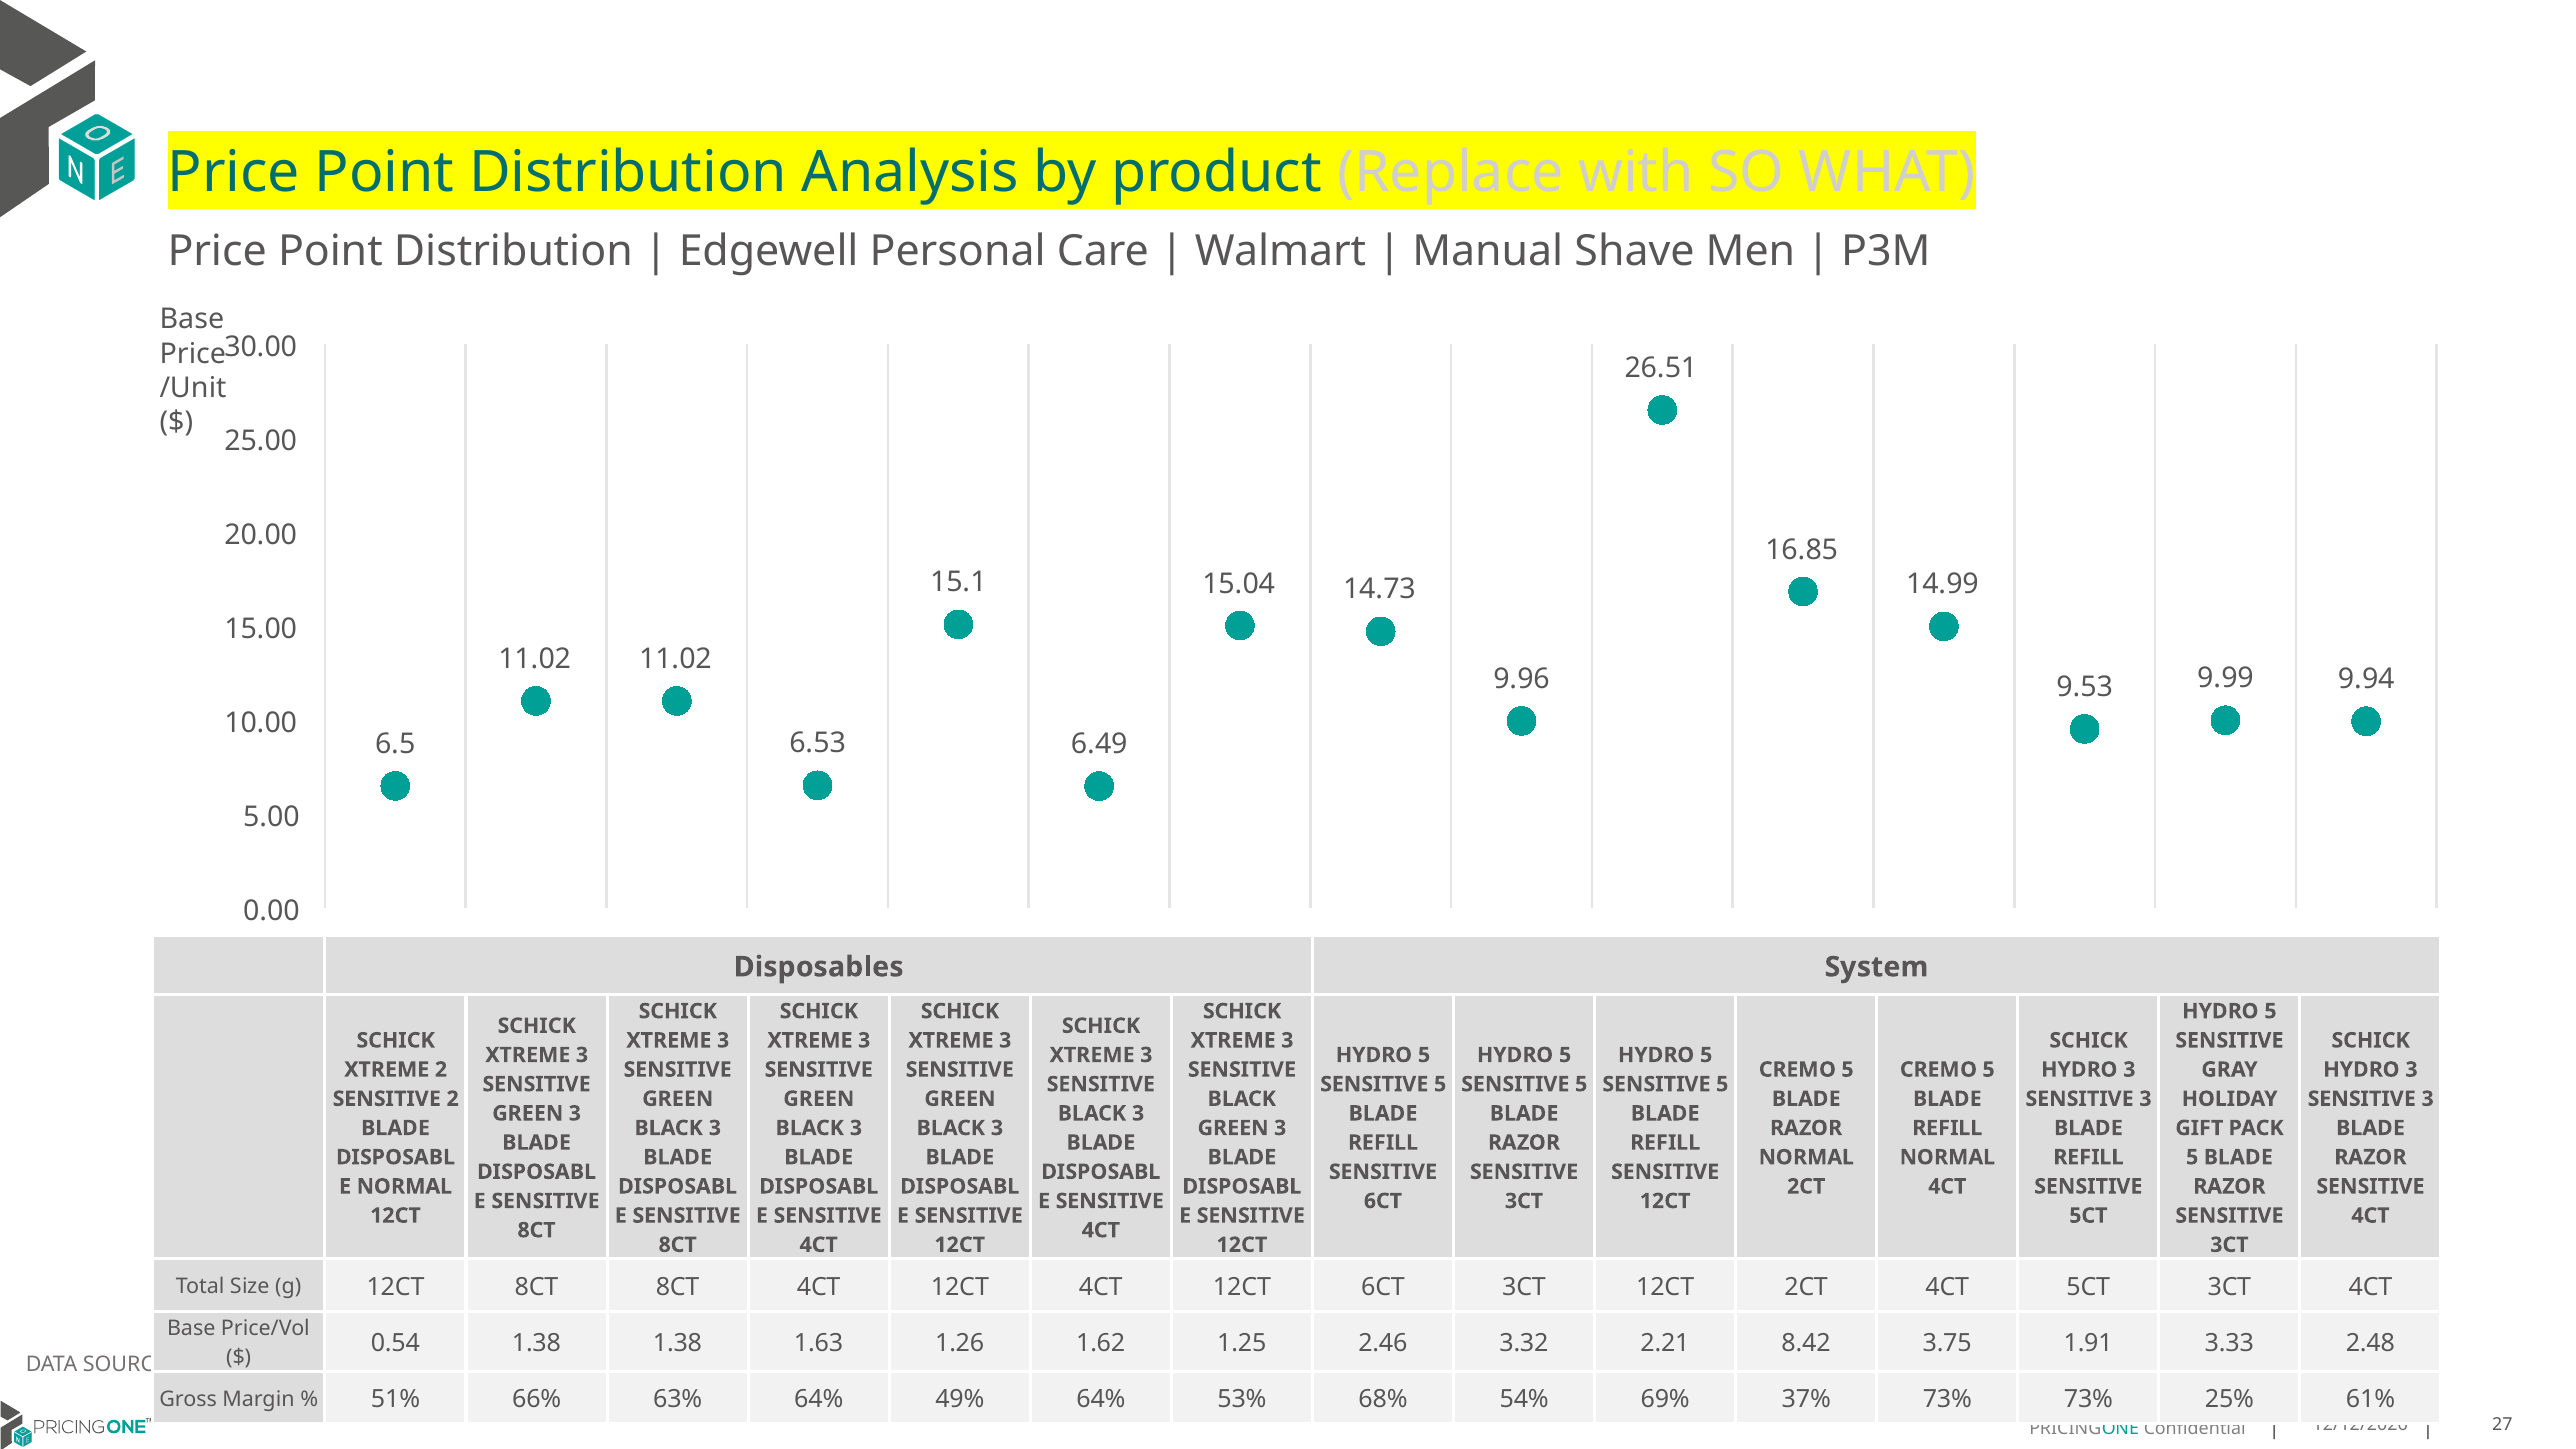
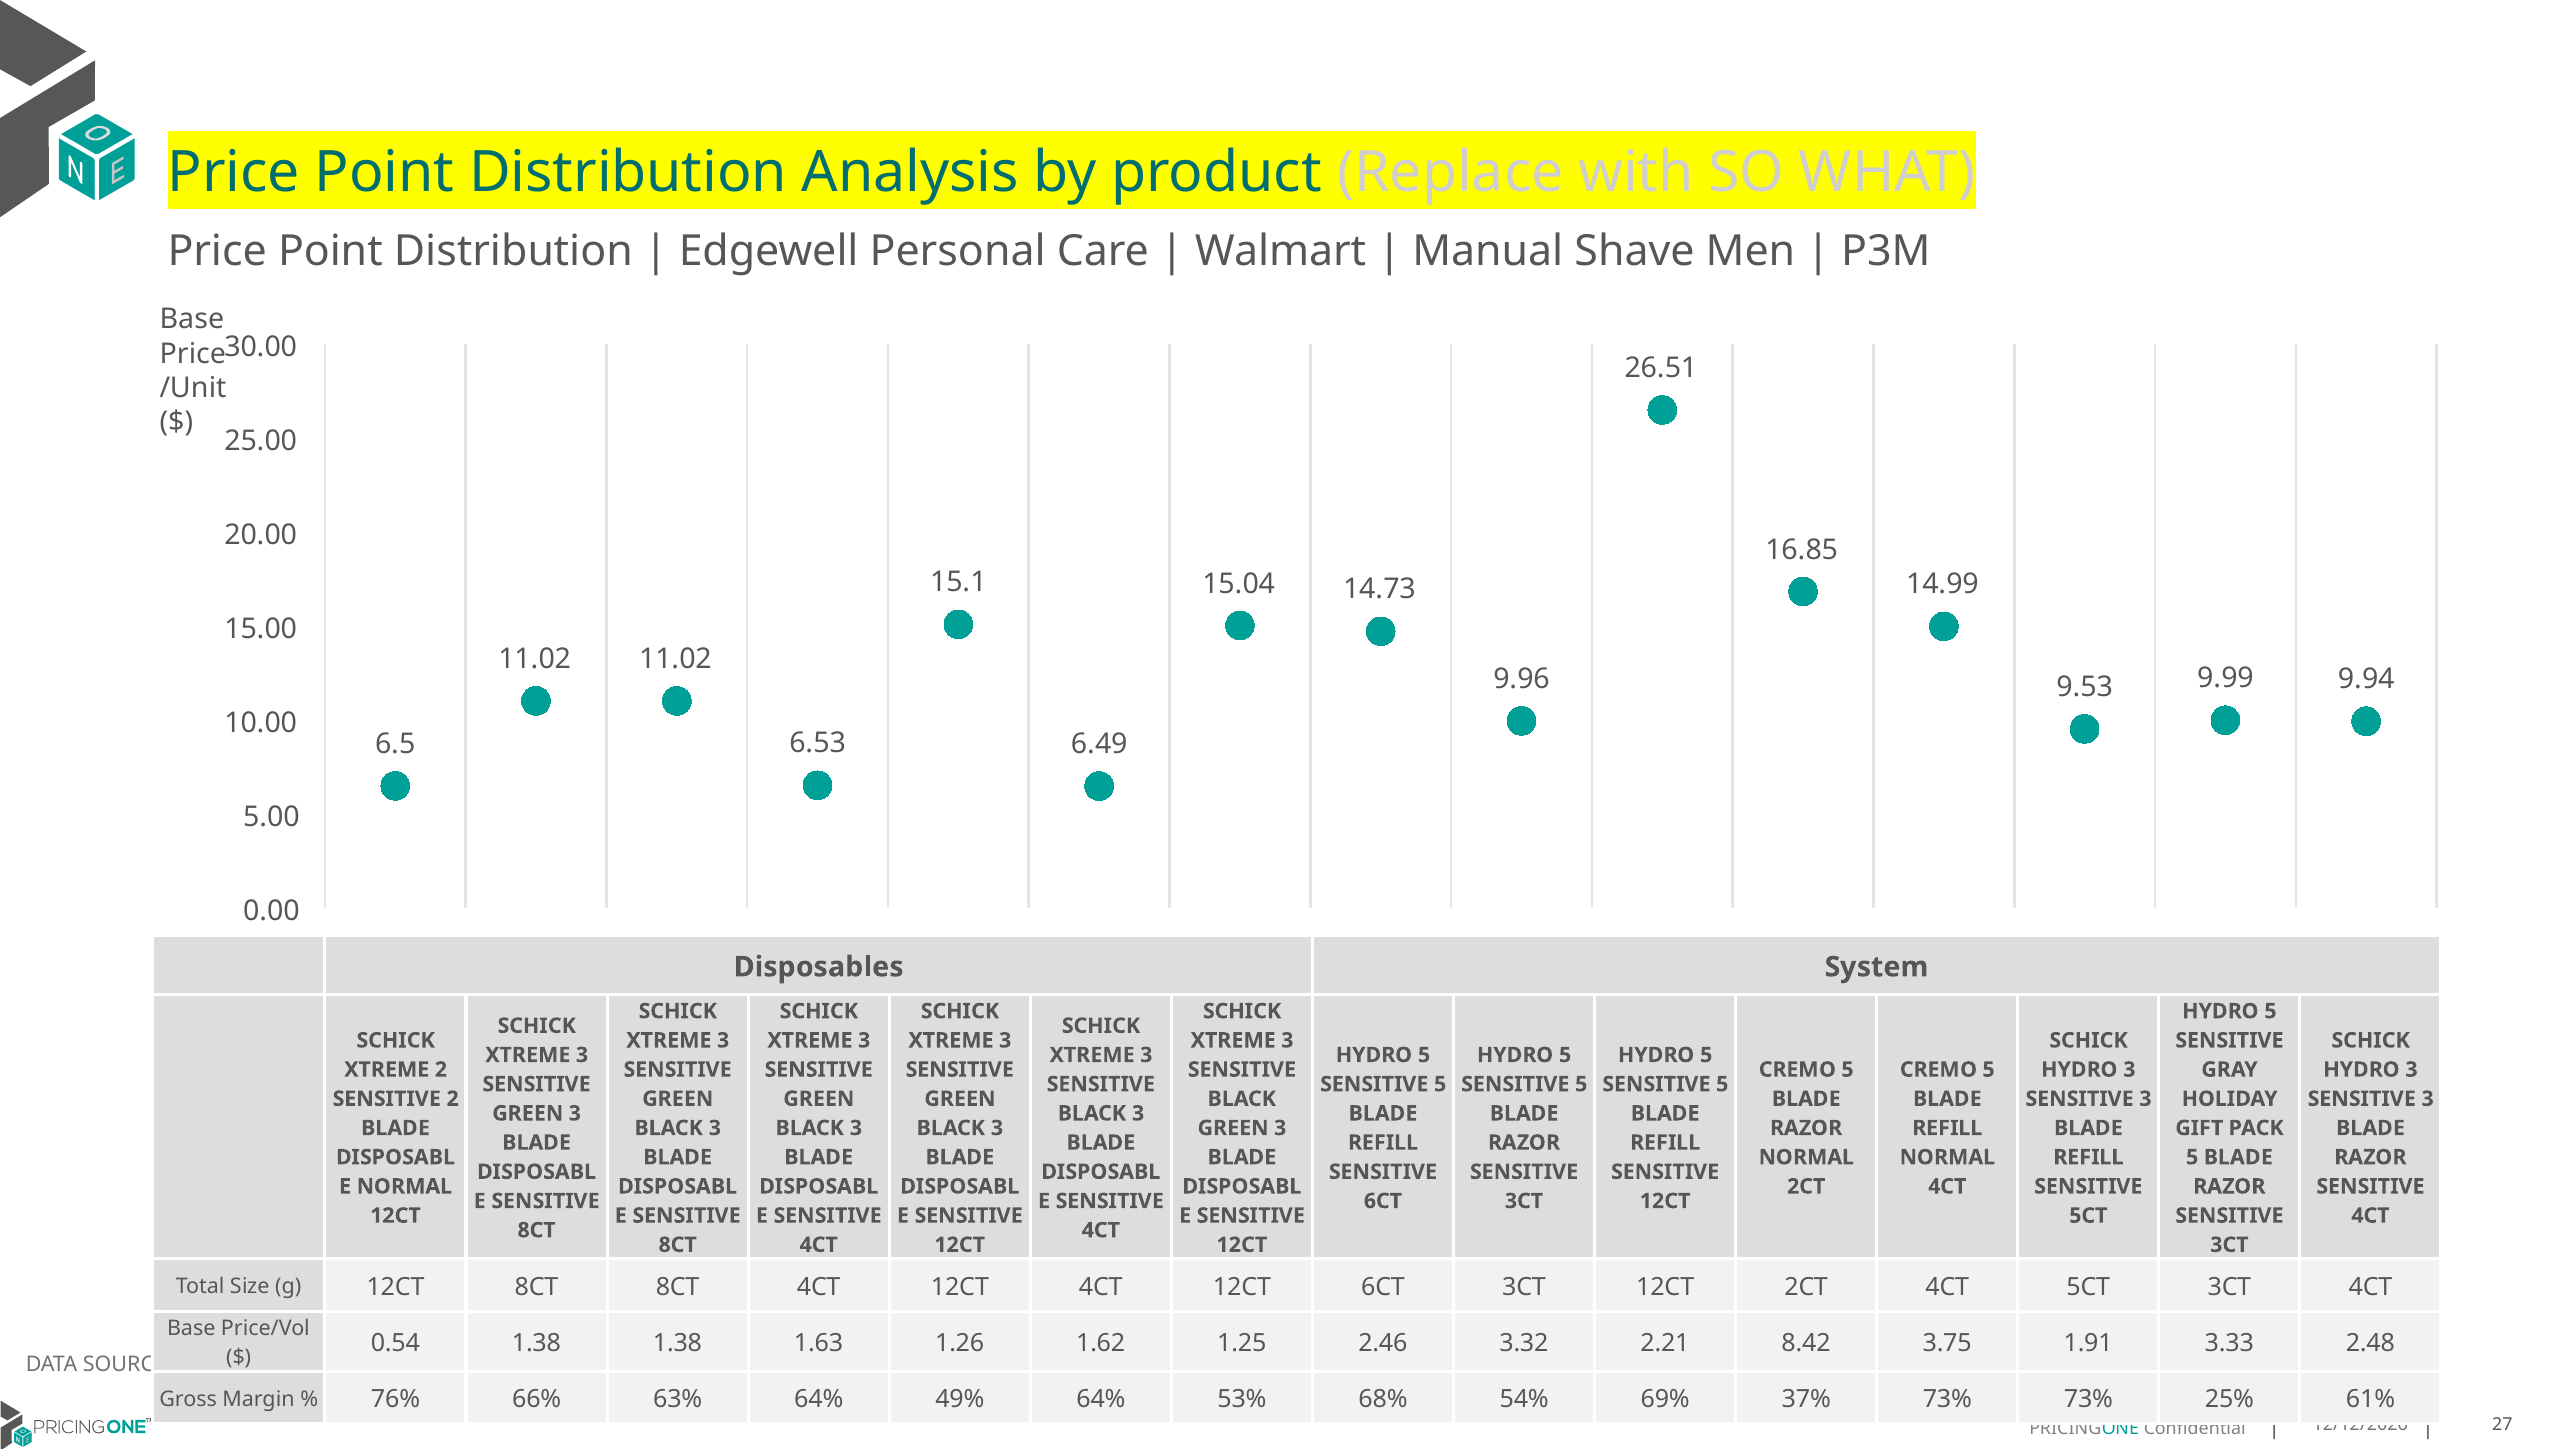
51%: 51% -> 76%
